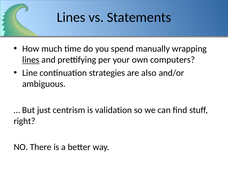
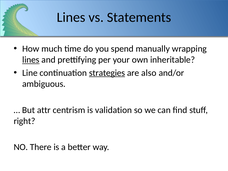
computers: computers -> inheritable
strategies underline: none -> present
just: just -> attr
